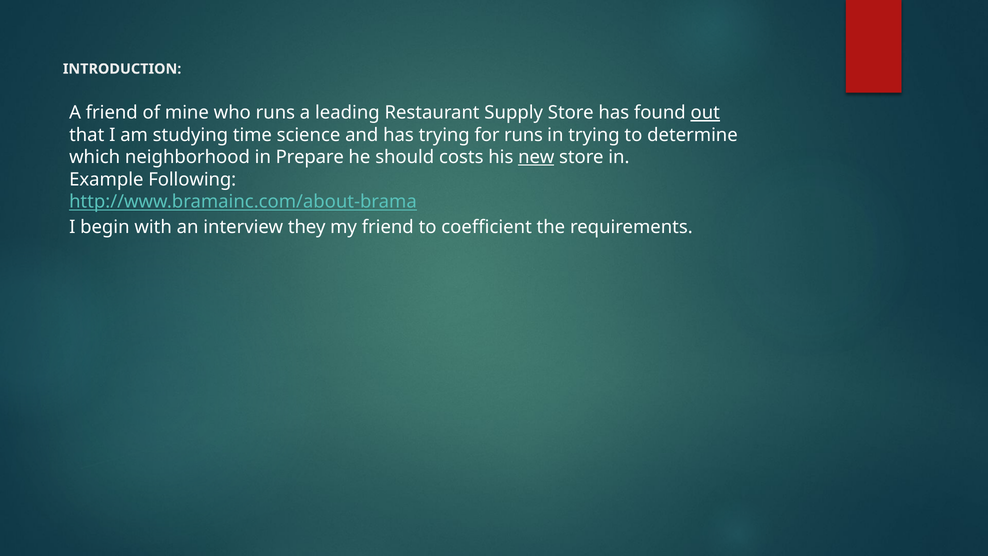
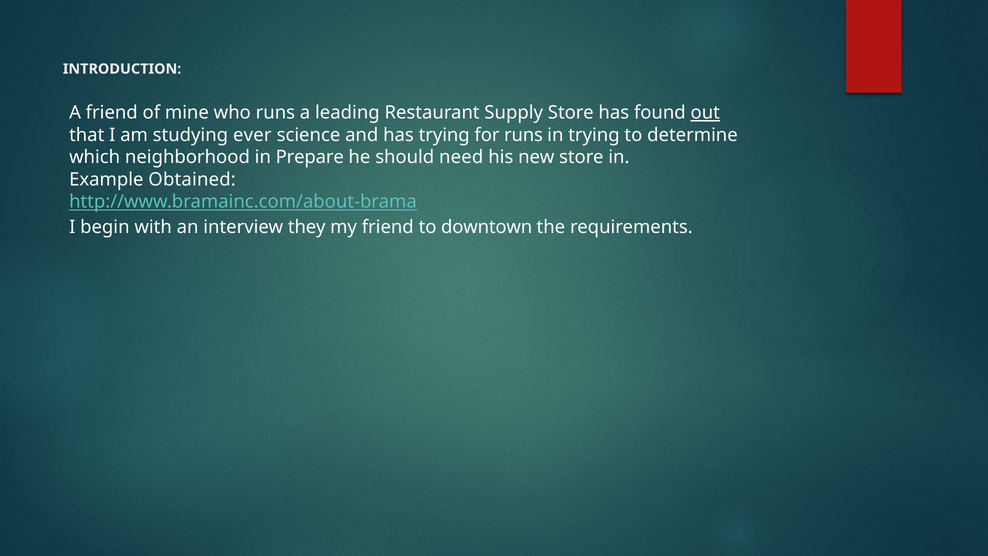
time: time -> ever
costs: costs -> need
new underline: present -> none
Following: Following -> Obtained
coefficient: coefficient -> downtown
